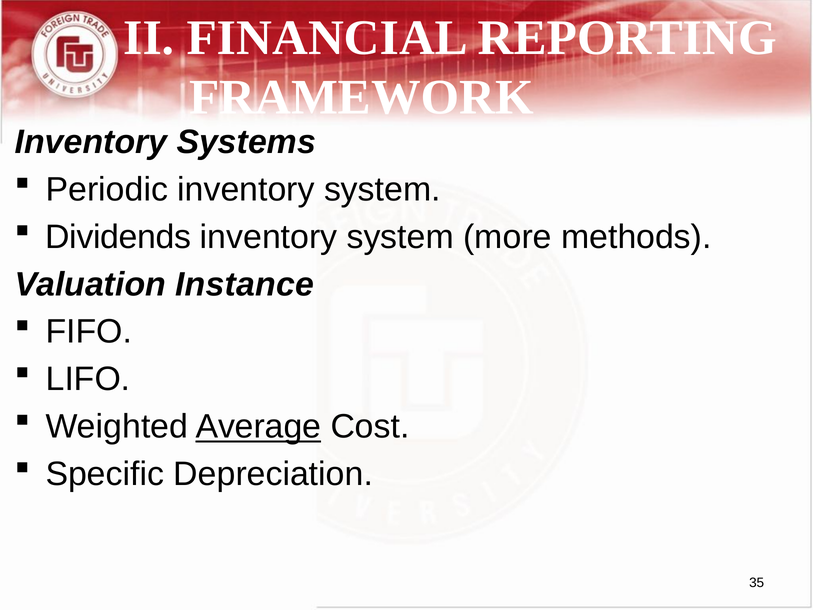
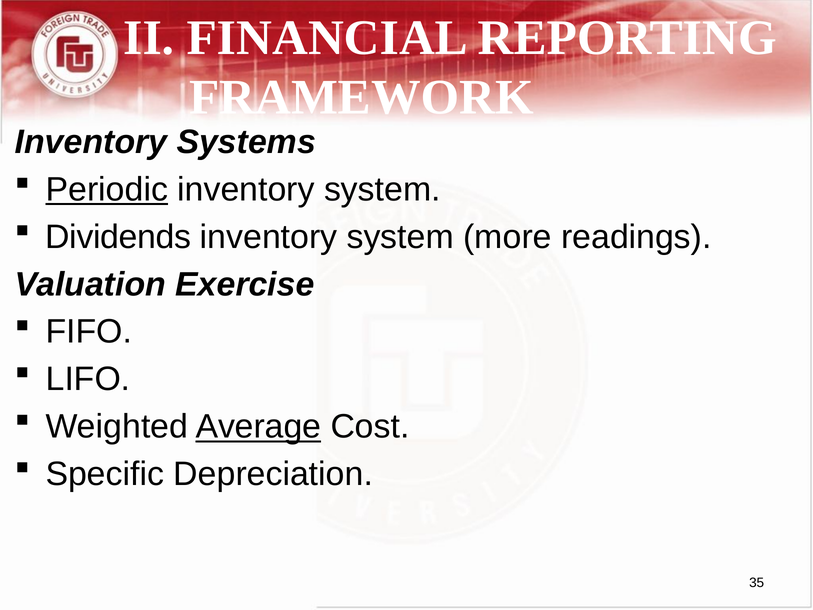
Periodic underline: none -> present
methods: methods -> readings
Instance: Instance -> Exercise
